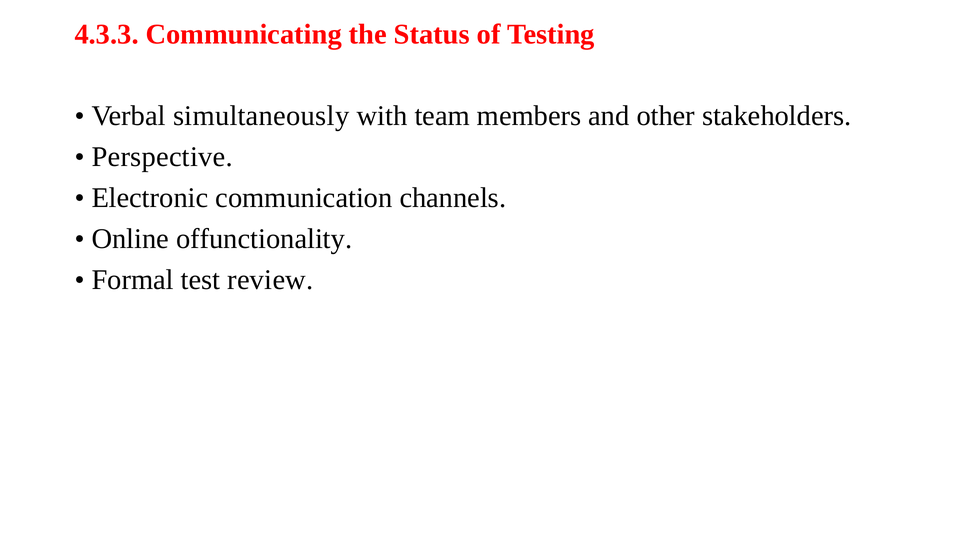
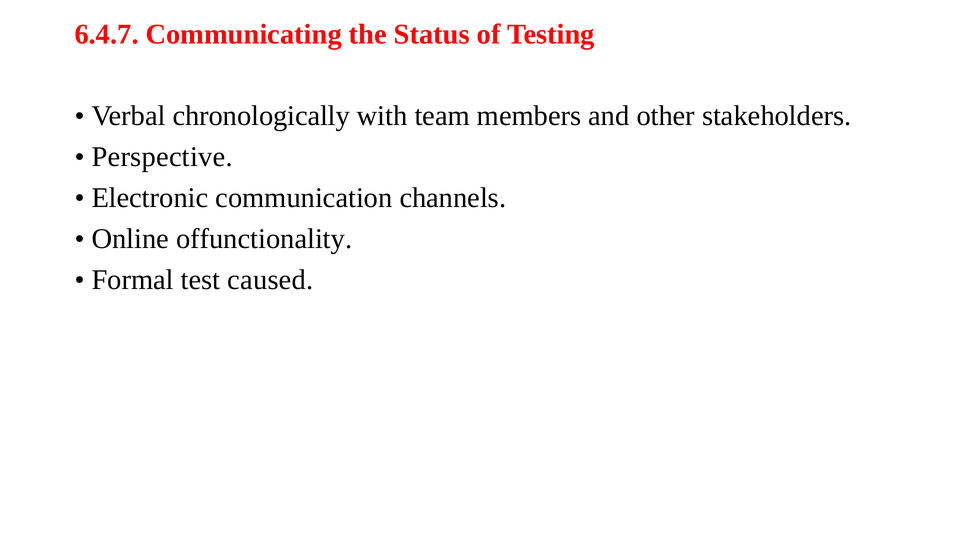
4.3.3: 4.3.3 -> 6.4.7
simultaneously: simultaneously -> chronologically
review: review -> caused
